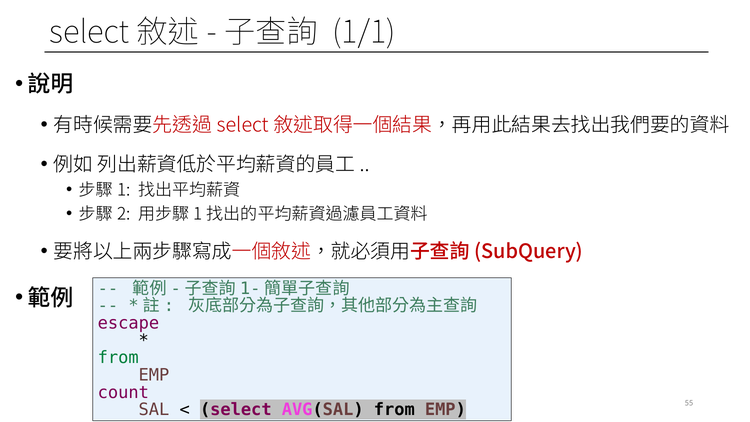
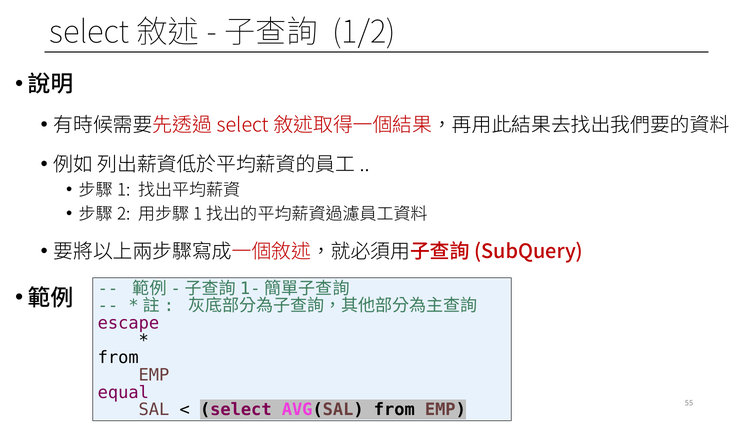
1/1: 1/1 -> 1/2
from at (118, 358) colour: green -> black
count: count -> equal
